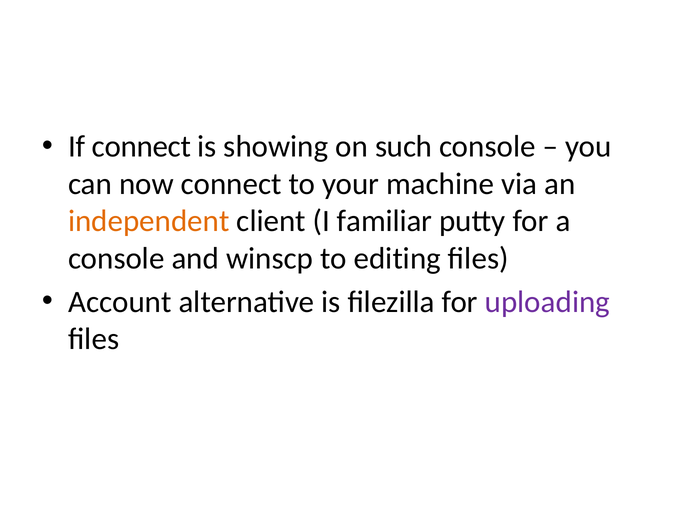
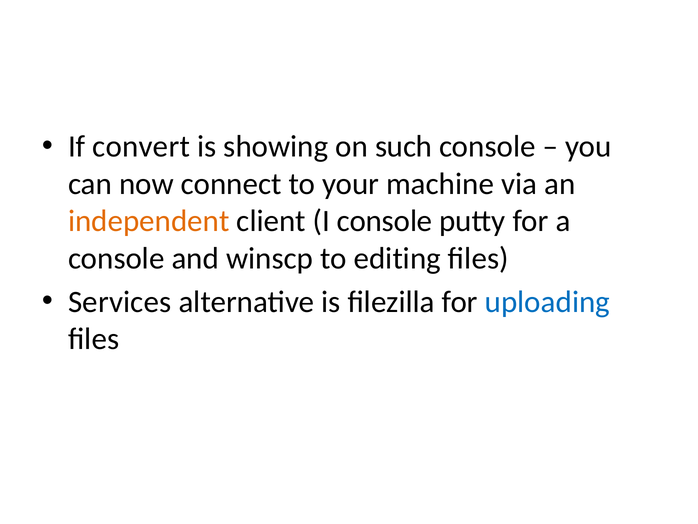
If connect: connect -> convert
I familiar: familiar -> console
Account: Account -> Services
uploading colour: purple -> blue
